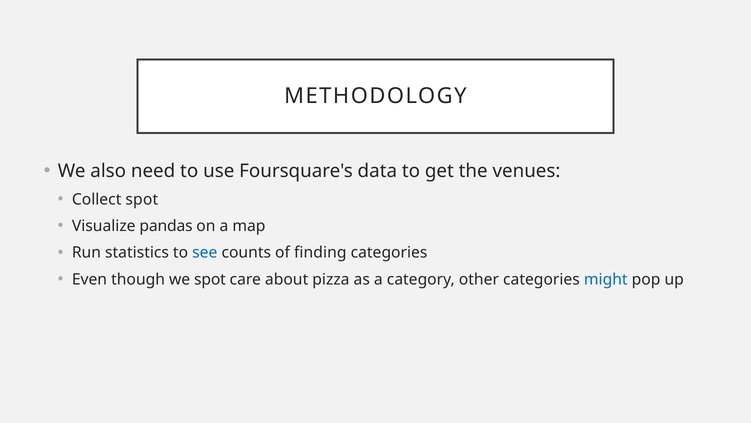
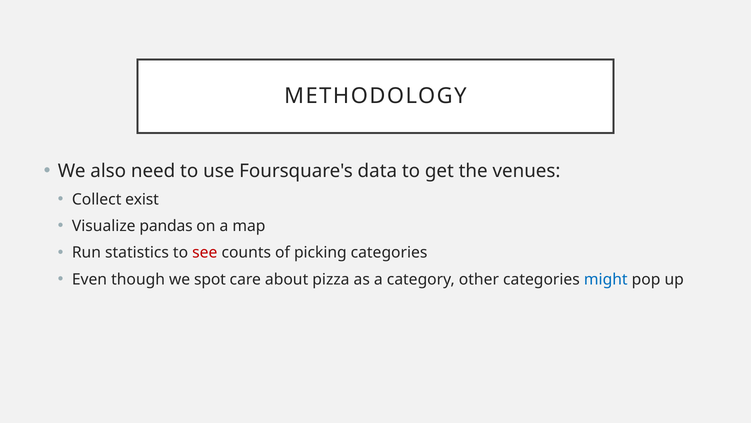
Collect spot: spot -> exist
see colour: blue -> red
finding: finding -> picking
